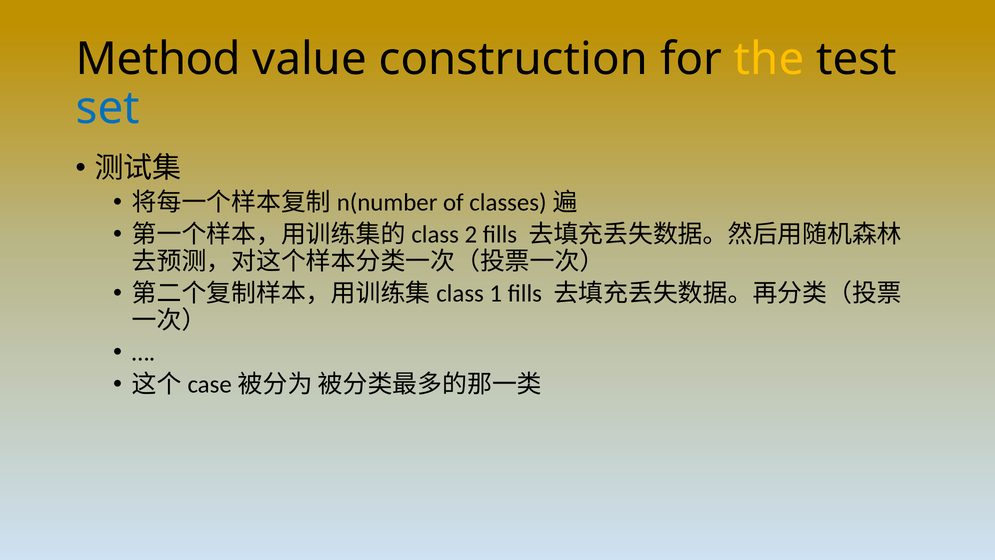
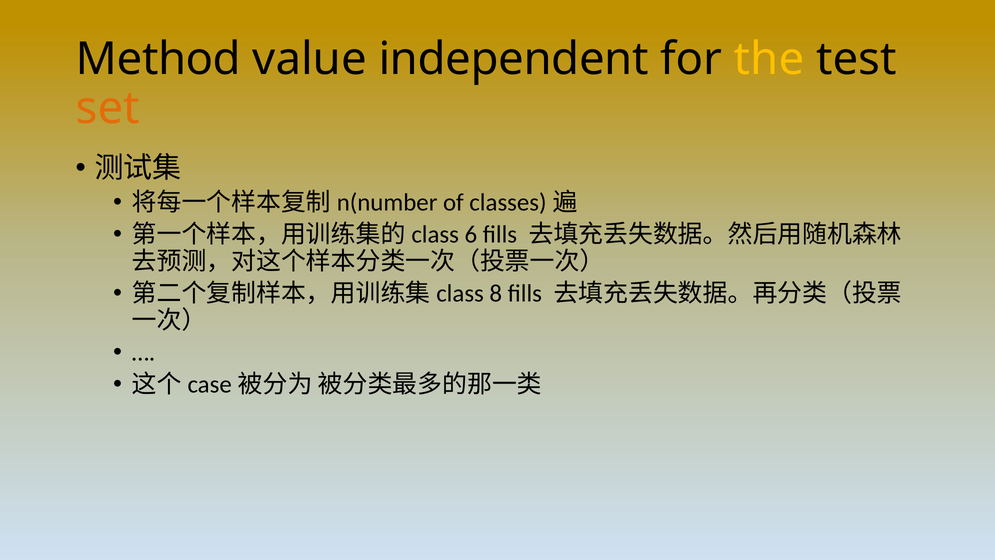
construction: construction -> independent
set colour: blue -> orange
2: 2 -> 6
1: 1 -> 8
